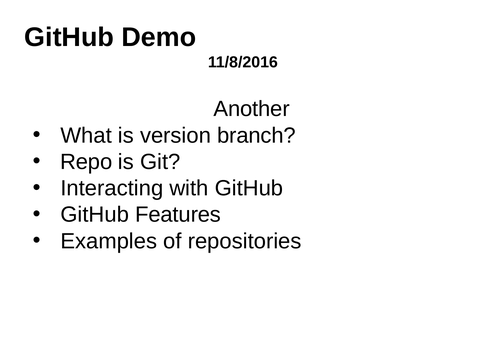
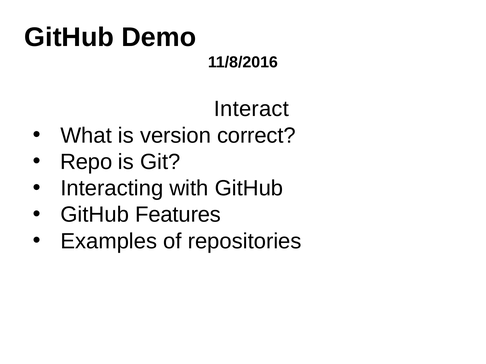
Another: Another -> Interact
branch: branch -> correct
